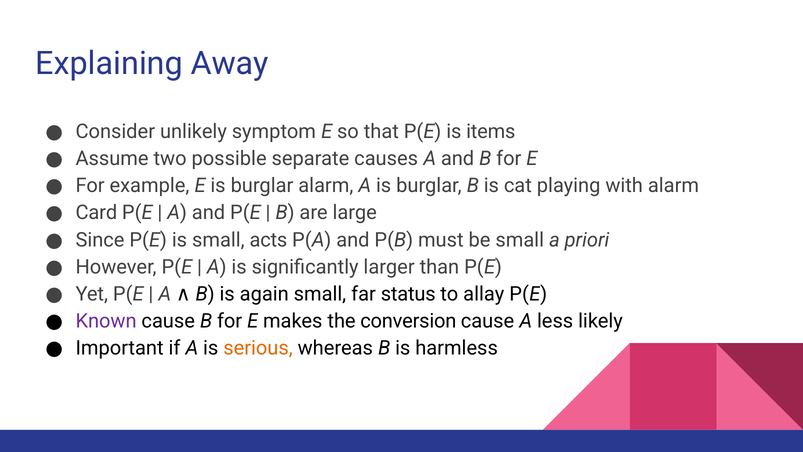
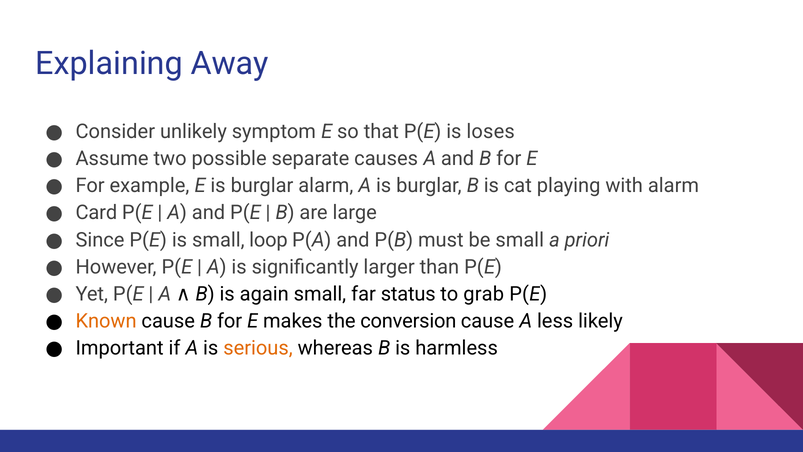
items: items -> loses
acts: acts -> loop
allay: allay -> grab
Known colour: purple -> orange
